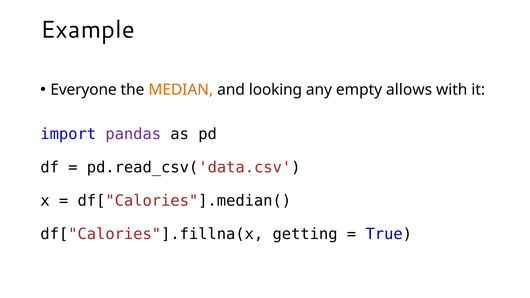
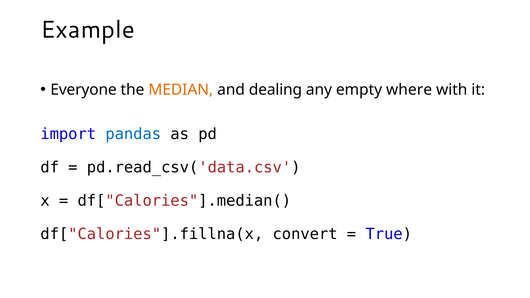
looking: looking -> dealing
allows: allows -> where
pandas colour: purple -> blue
getting: getting -> convert
